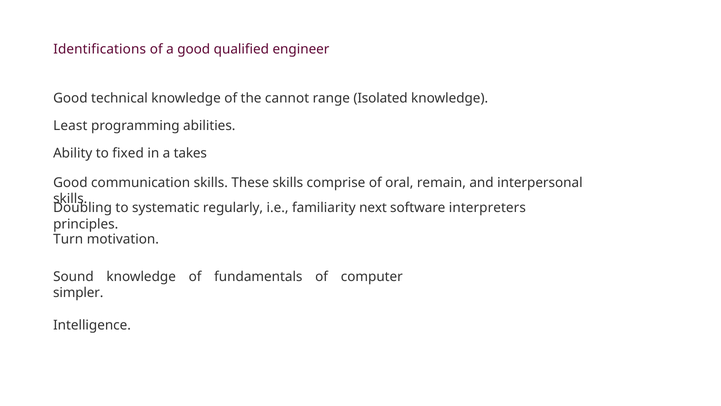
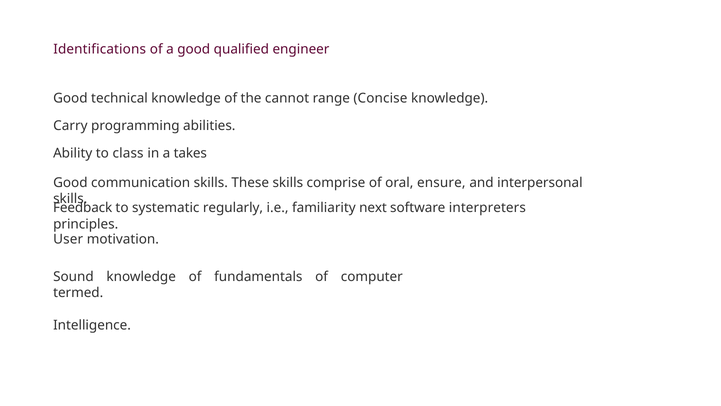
Isolated: Isolated -> Concise
Least: Least -> Carry
fixed: fixed -> class
remain: remain -> ensure
Doubling: Doubling -> Feedback
Turn: Turn -> User
simpler: simpler -> termed
